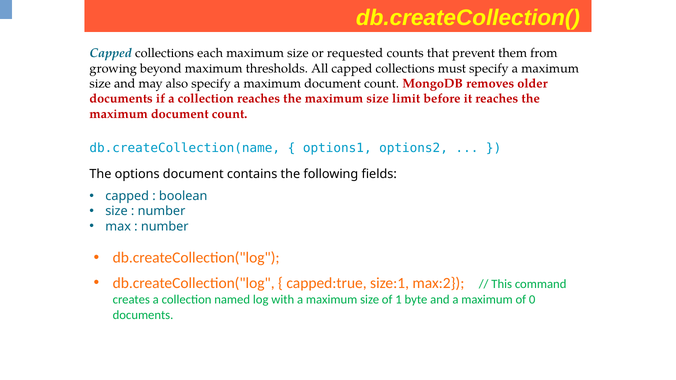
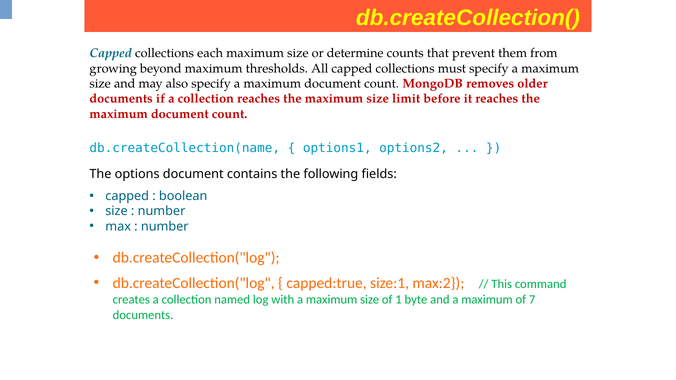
requested: requested -> determine
0: 0 -> 7
